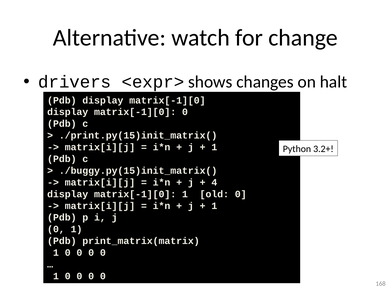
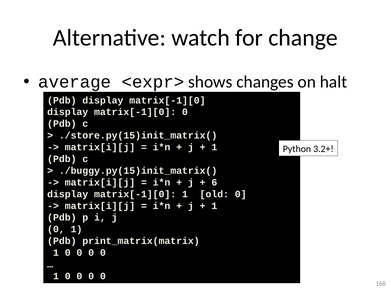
drivers: drivers -> average
./print.py(15)init_matrix(: ./print.py(15)init_matrix( -> ./store.py(15)init_matrix(
4: 4 -> 6
